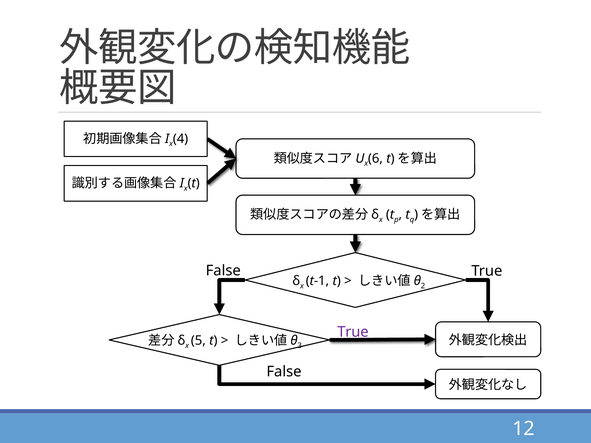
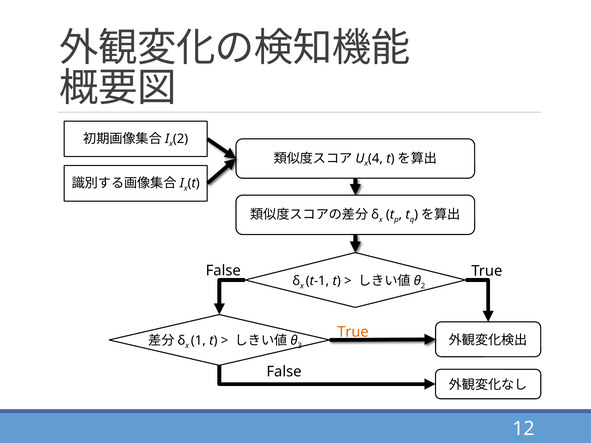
4 at (181, 139): 4 -> 2
6: 6 -> 4
True at (353, 332) colour: purple -> orange
5: 5 -> 1
